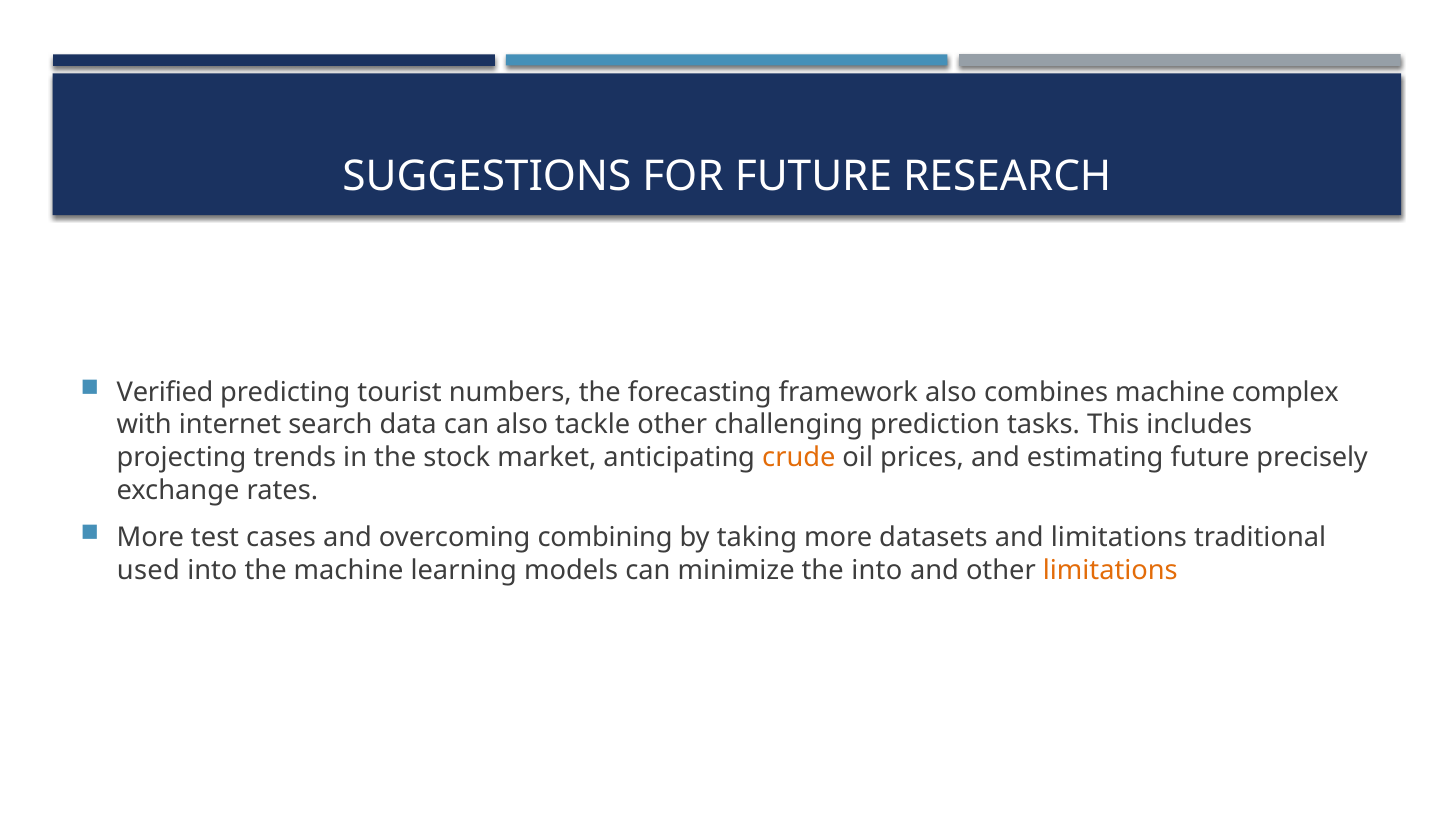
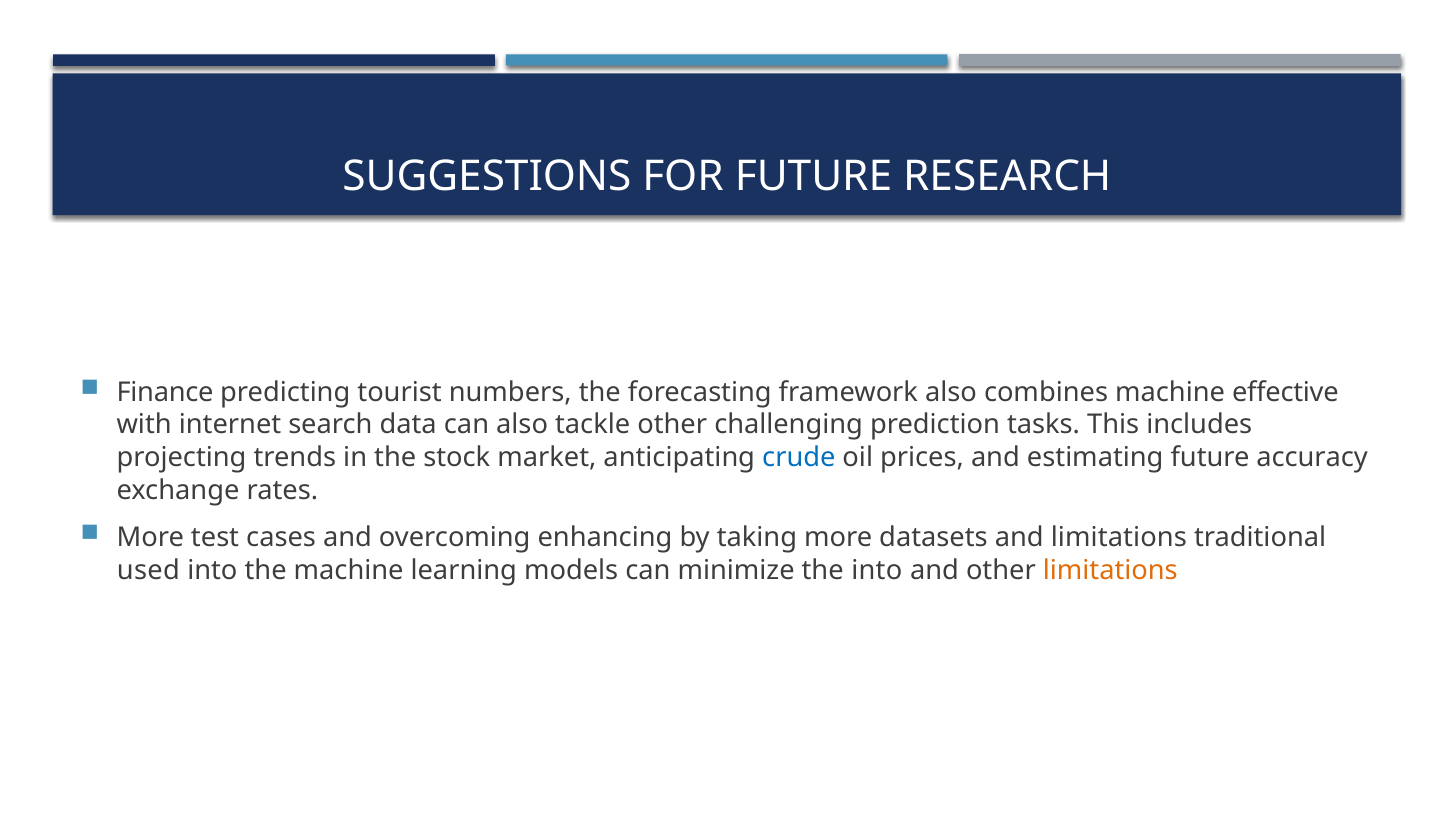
Verified: Verified -> Finance
complex: complex -> effective
crude colour: orange -> blue
precisely: precisely -> accuracy
combining: combining -> enhancing
